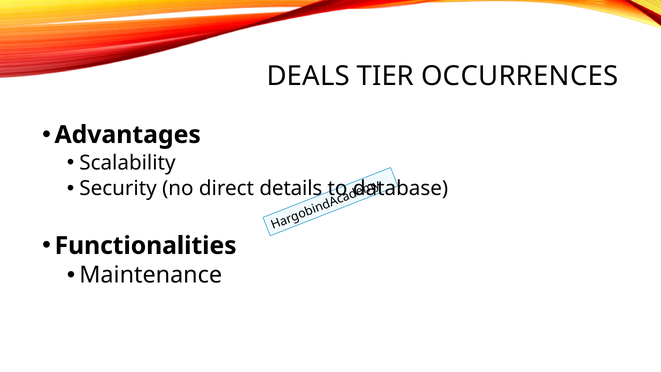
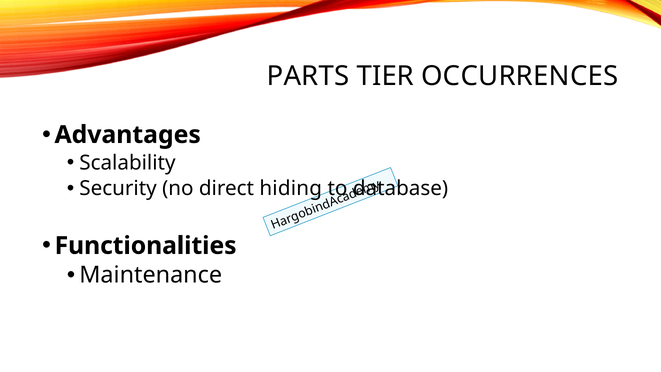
DEALS: DEALS -> PARTS
details: details -> hiding
